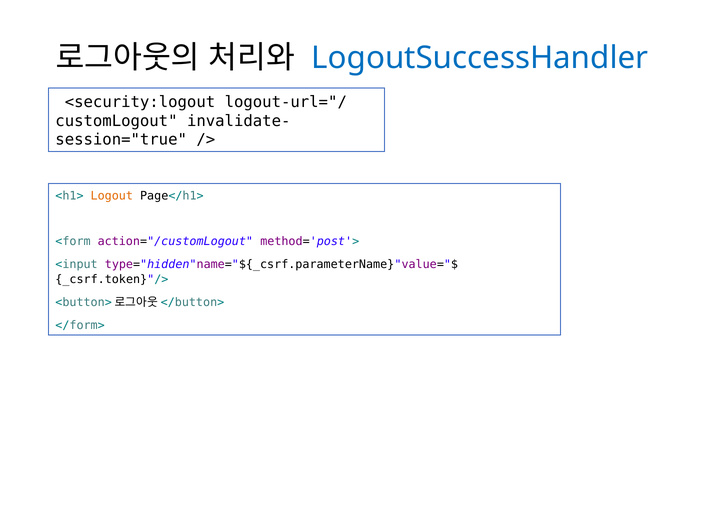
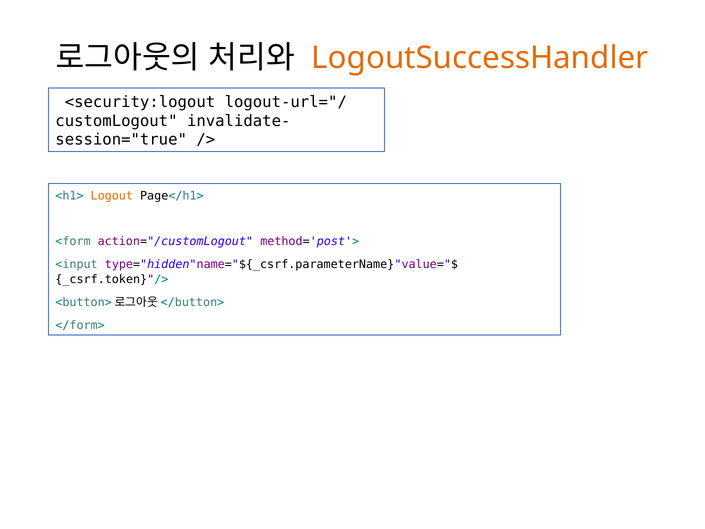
LogoutSuccessHandler colour: blue -> orange
